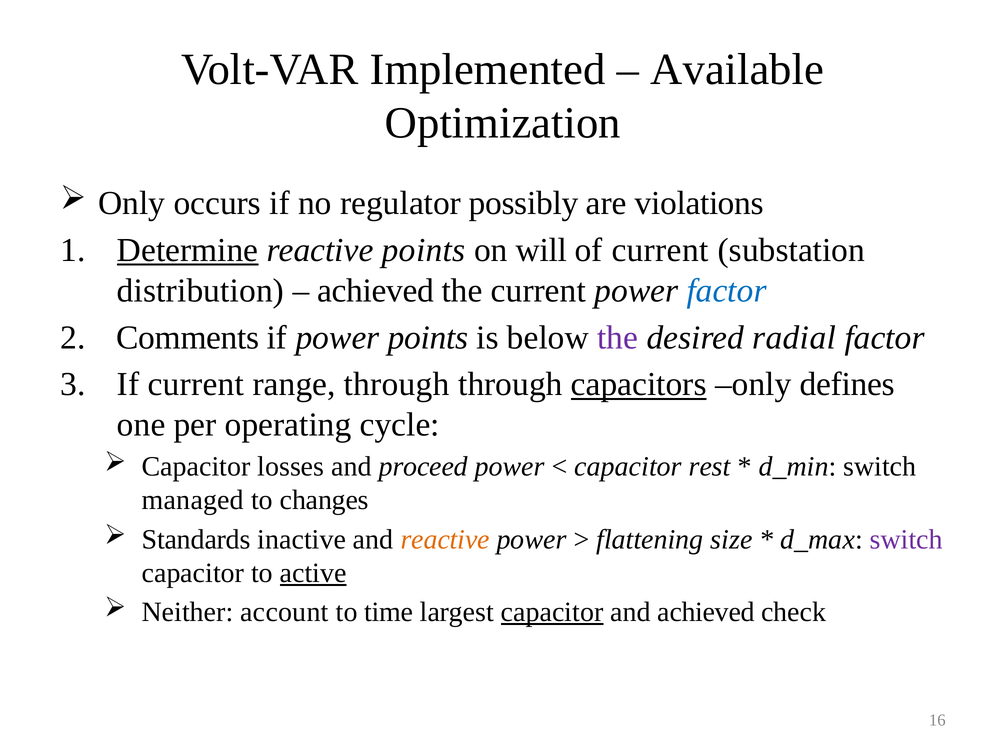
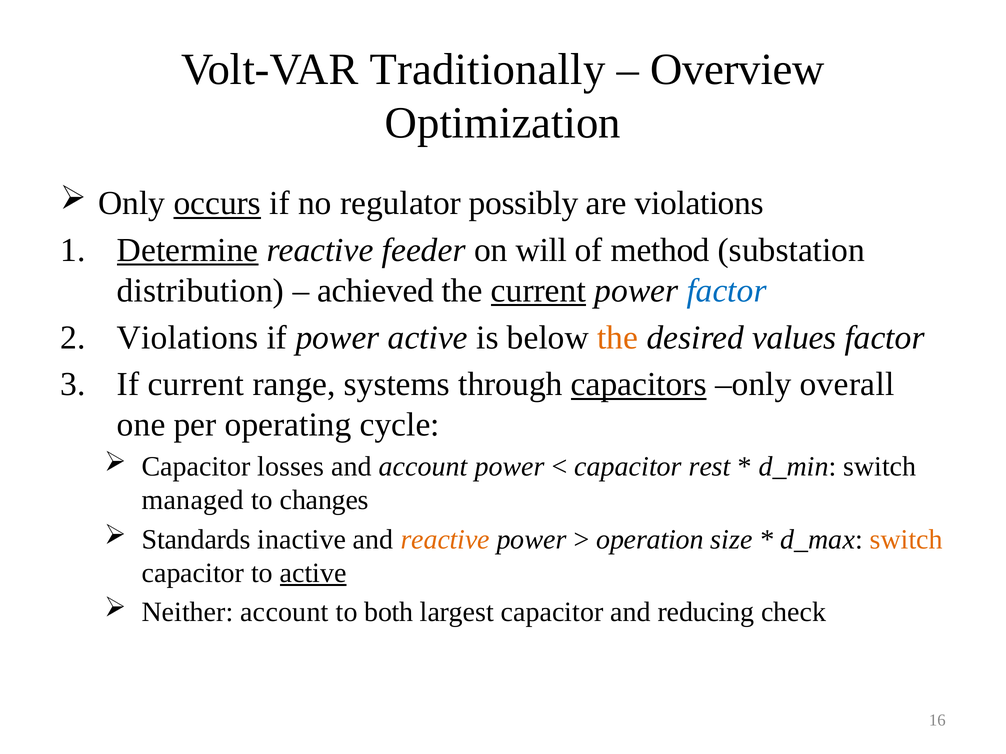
Implemented: Implemented -> Traditionally
Available: Available -> Overview
occurs underline: none -> present
reactive points: points -> feeder
of current: current -> method
current at (538, 291) underline: none -> present
Comments at (188, 338): Comments -> Violations
power points: points -> active
the at (618, 338) colour: purple -> orange
radial: radial -> values
range through: through -> systems
defines: defines -> overall
and proceed: proceed -> account
flattening: flattening -> operation
switch at (906, 540) colour: purple -> orange
time: time -> both
capacitor at (552, 612) underline: present -> none
and achieved: achieved -> reducing
